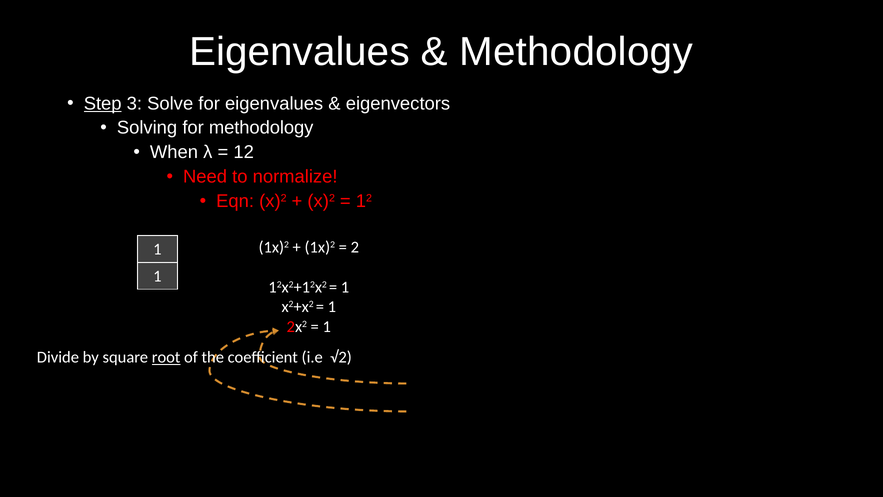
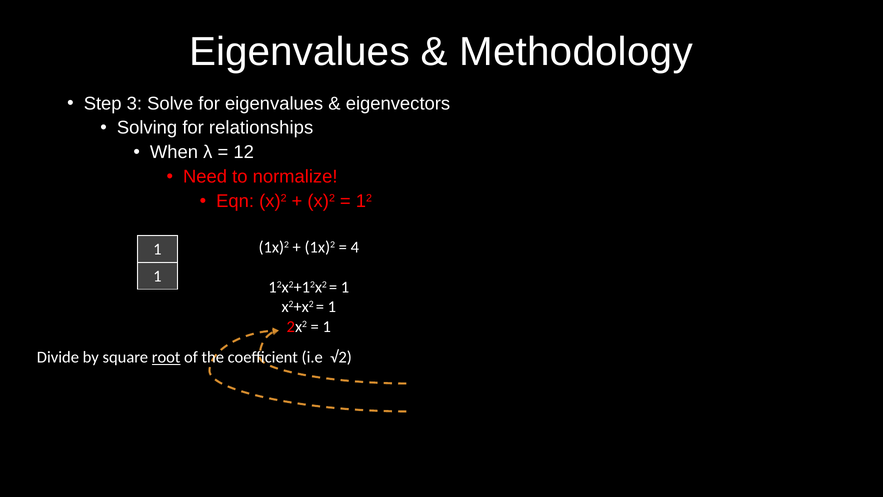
Step underline: present -> none
for methodology: methodology -> relationships
2: 2 -> 4
